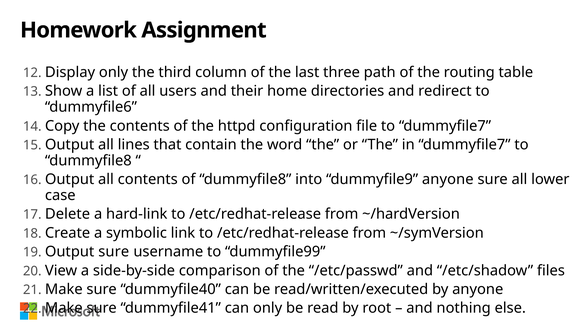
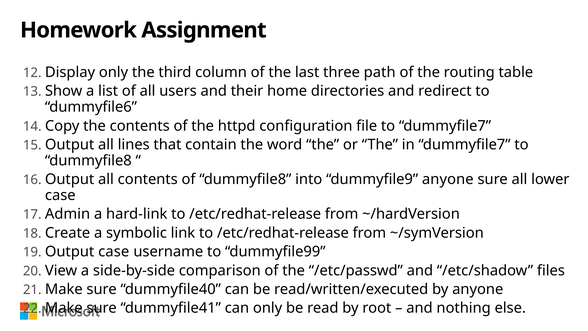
Delete: Delete -> Admin
Output sure: sure -> case
